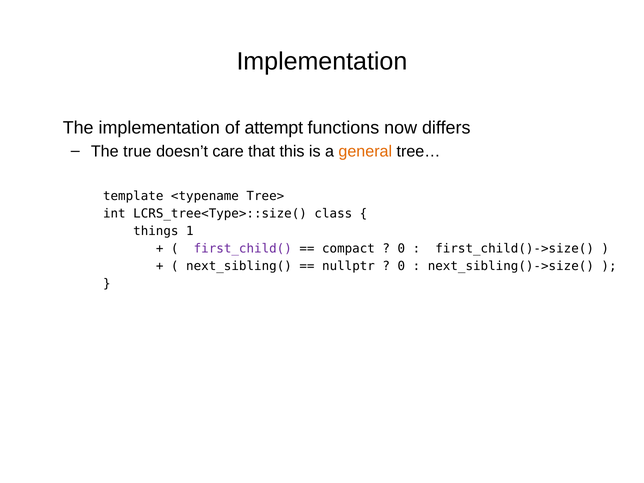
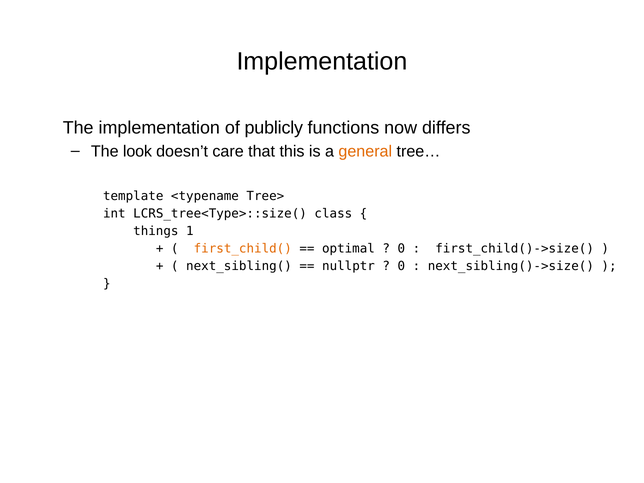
attempt: attempt -> publicly
true: true -> look
first_child( colour: purple -> orange
compact: compact -> optimal
